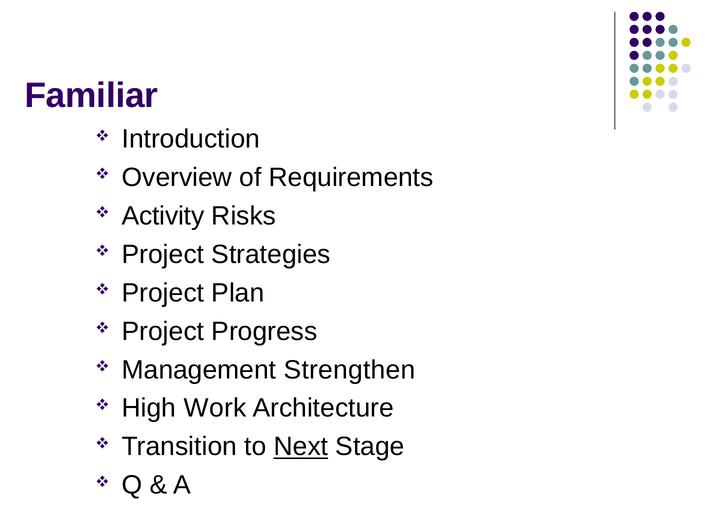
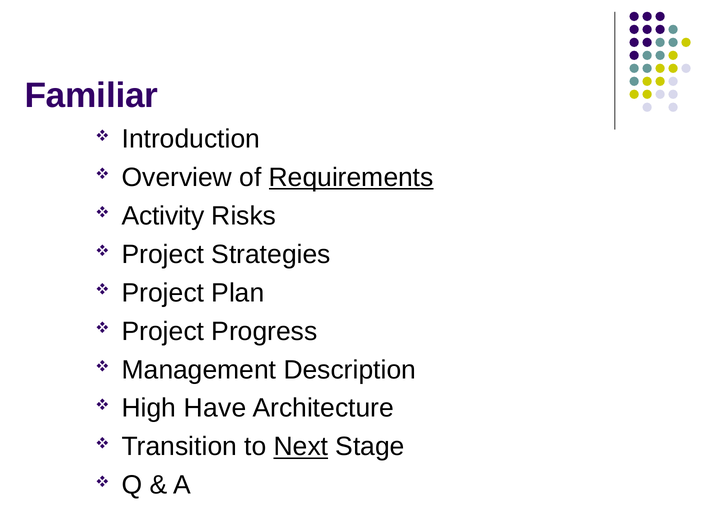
Requirements underline: none -> present
Strengthen: Strengthen -> Description
Work: Work -> Have
